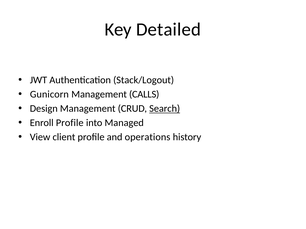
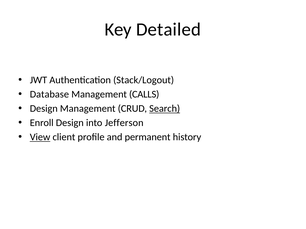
Gunicorn: Gunicorn -> Database
Enroll Profile: Profile -> Design
Managed: Managed -> Jefferson
View underline: none -> present
operations: operations -> permanent
